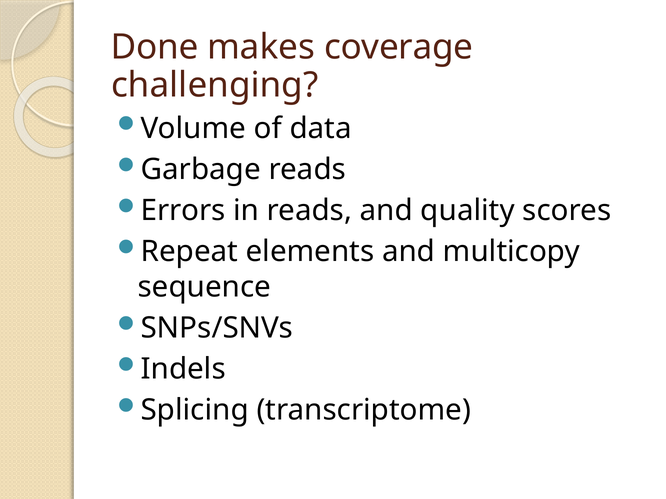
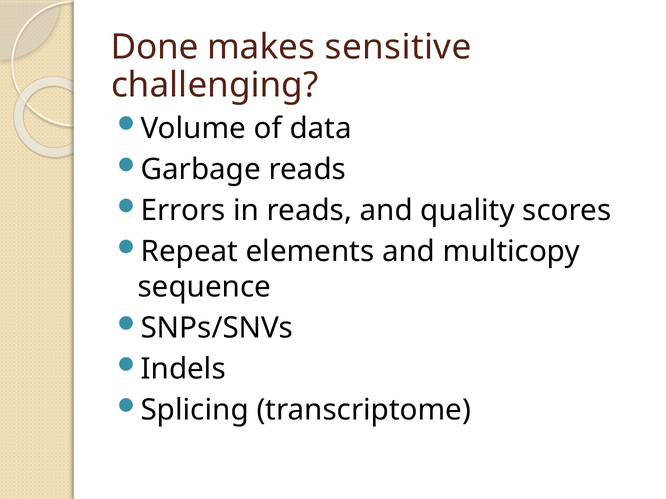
coverage: coverage -> sensitive
